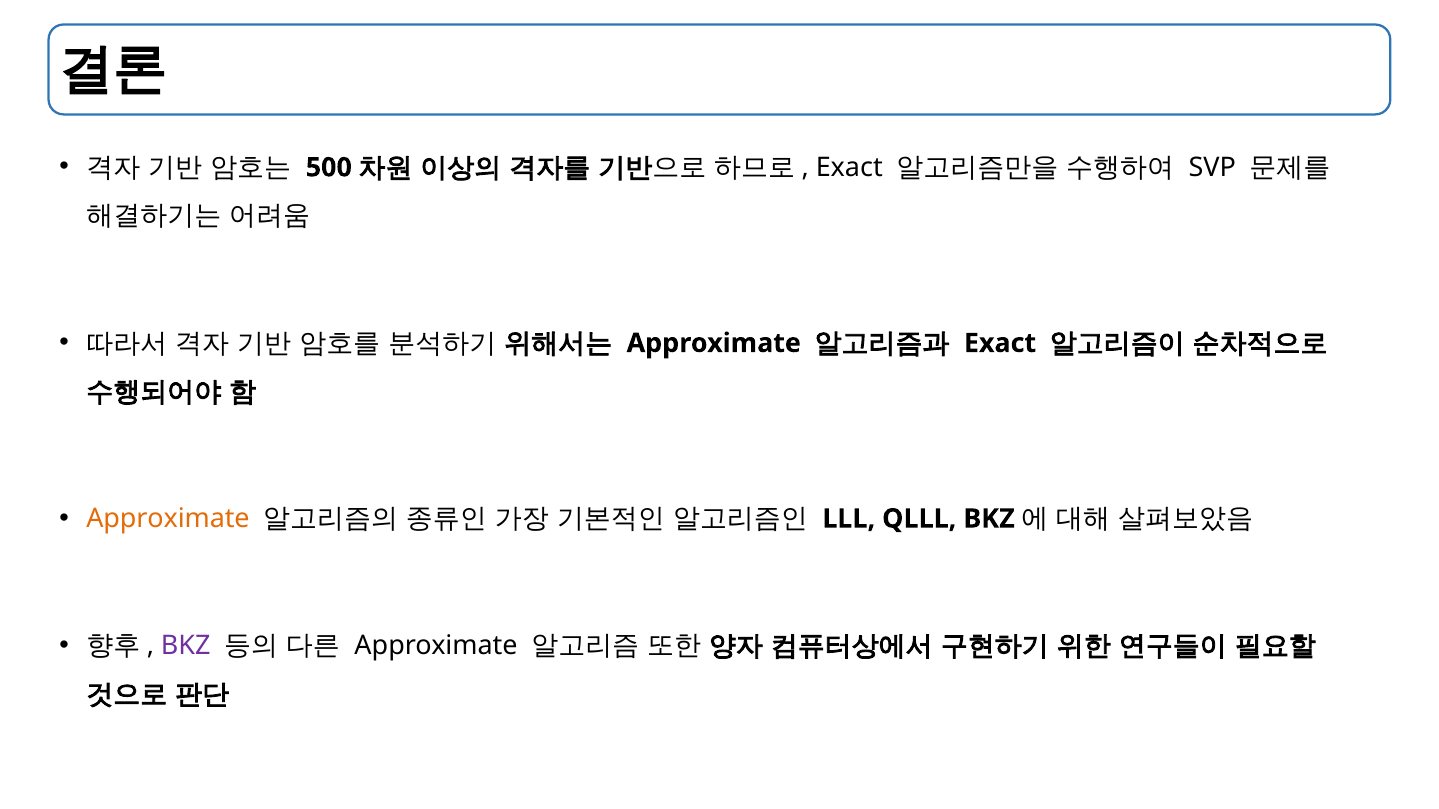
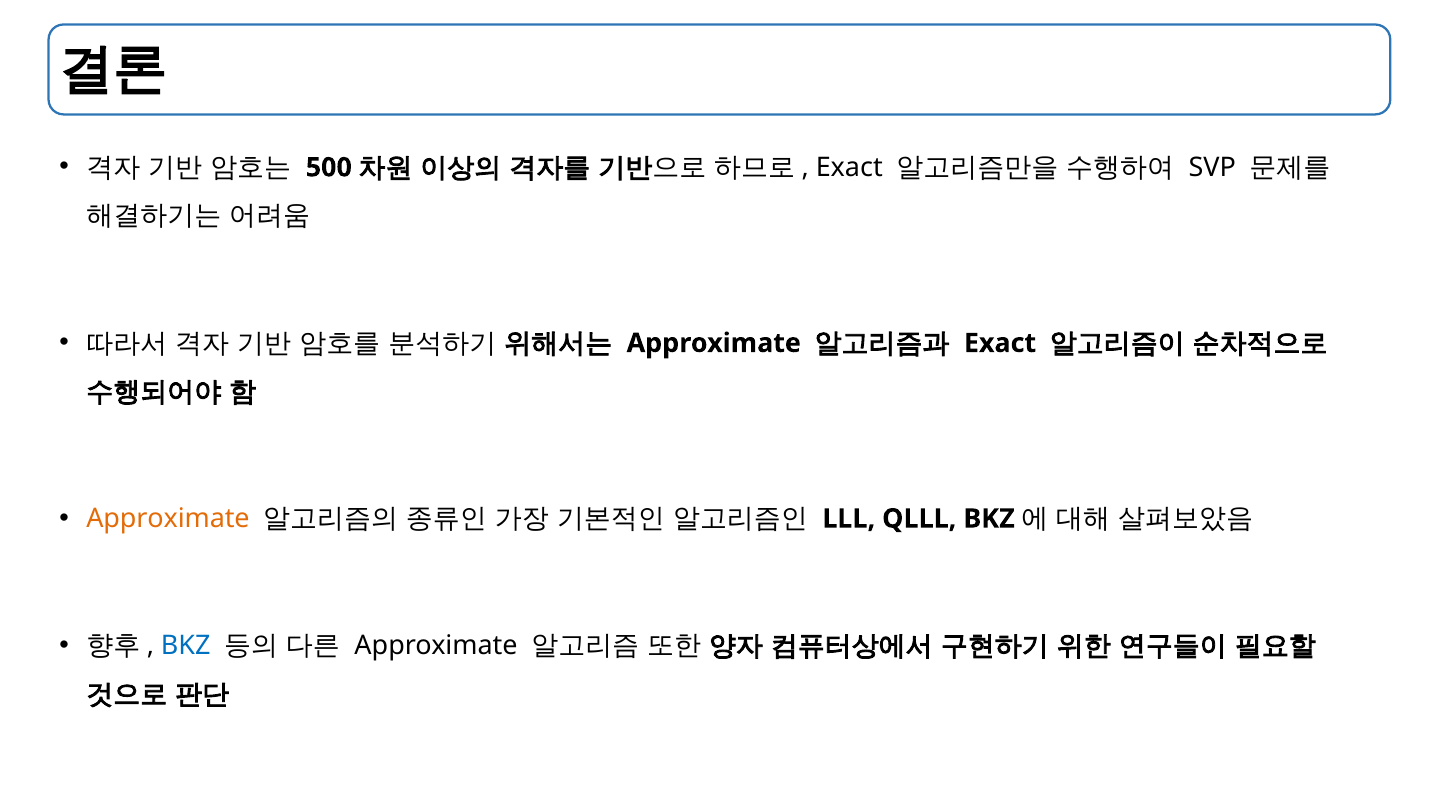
BKZ at (186, 646) colour: purple -> blue
